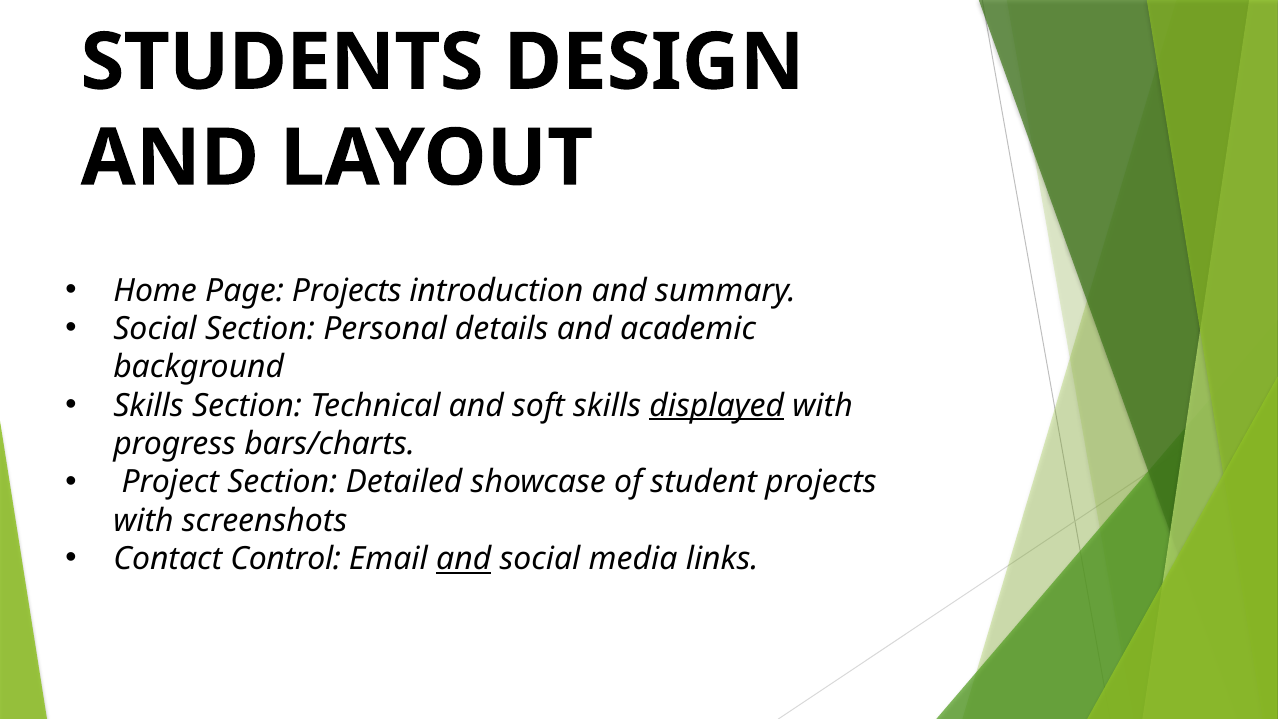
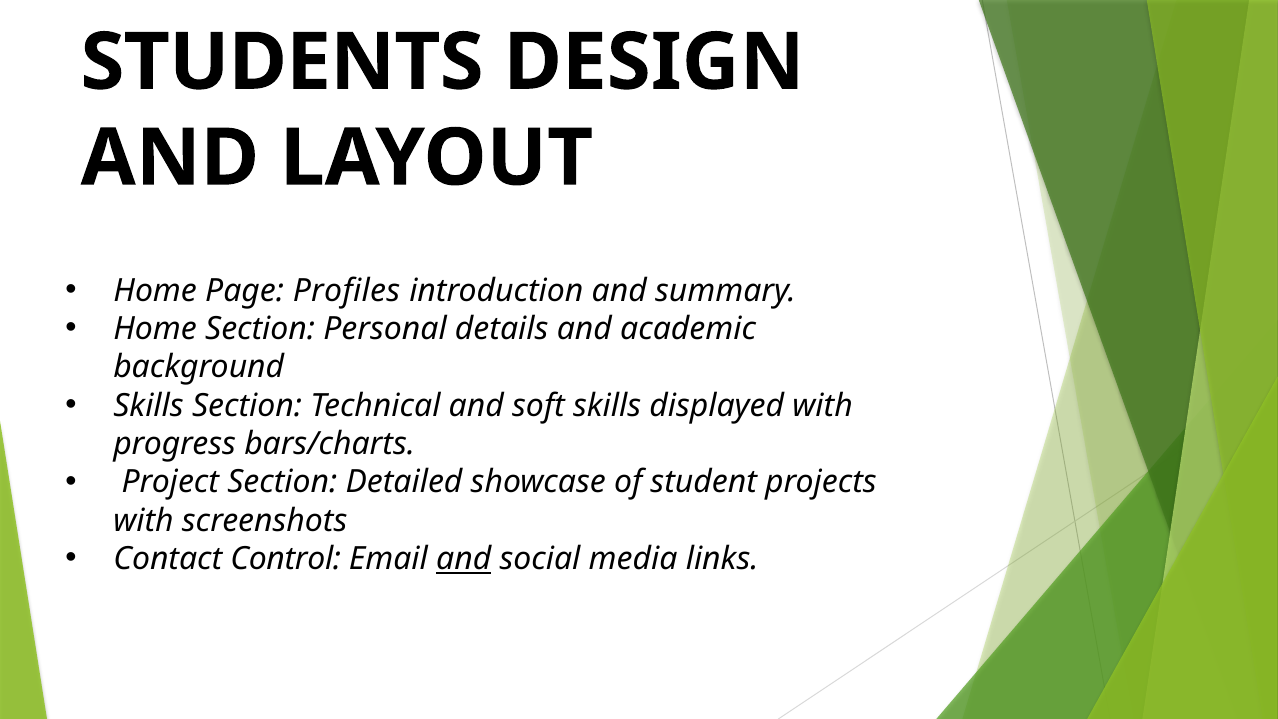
Page Projects: Projects -> Profiles
Social at (155, 329): Social -> Home
displayed underline: present -> none
